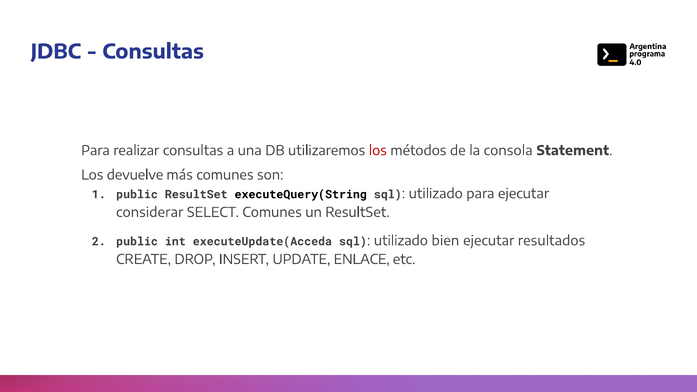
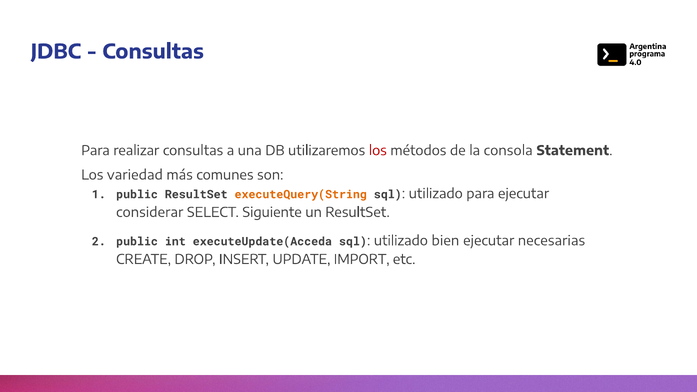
devuelve: devuelve -> variedad
executeQuery(String colour: black -> orange
SELECT Comunes: Comunes -> Siguiente
resultados: resultados -> necesarias
ENLACE: ENLACE -> IMPORT
